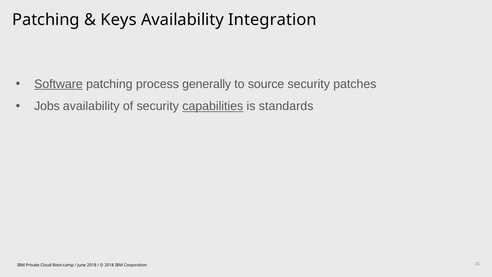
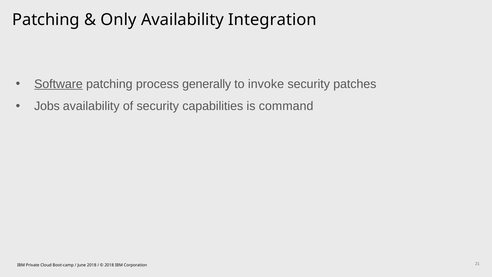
Keys: Keys -> Only
source: source -> invoke
capabilities underline: present -> none
standards: standards -> command
